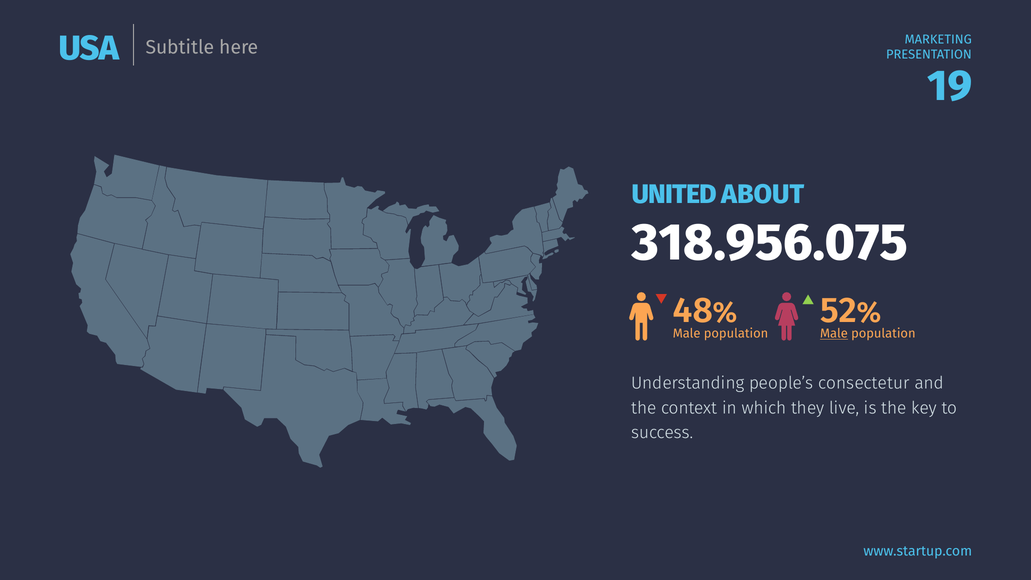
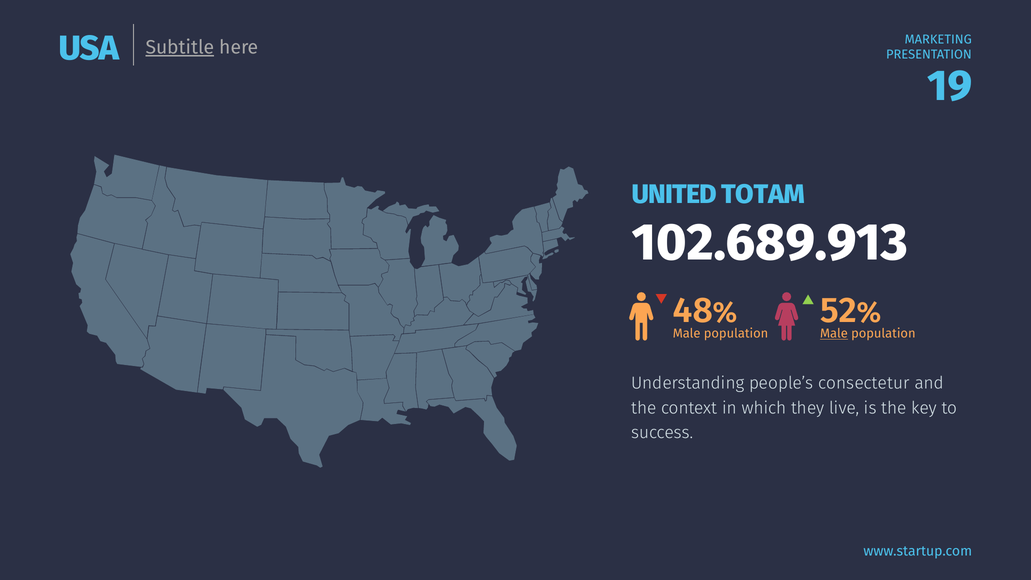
Subtitle underline: none -> present
ABOUT: ABOUT -> TOTAM
318.956.075: 318.956.075 -> 102.689.913
